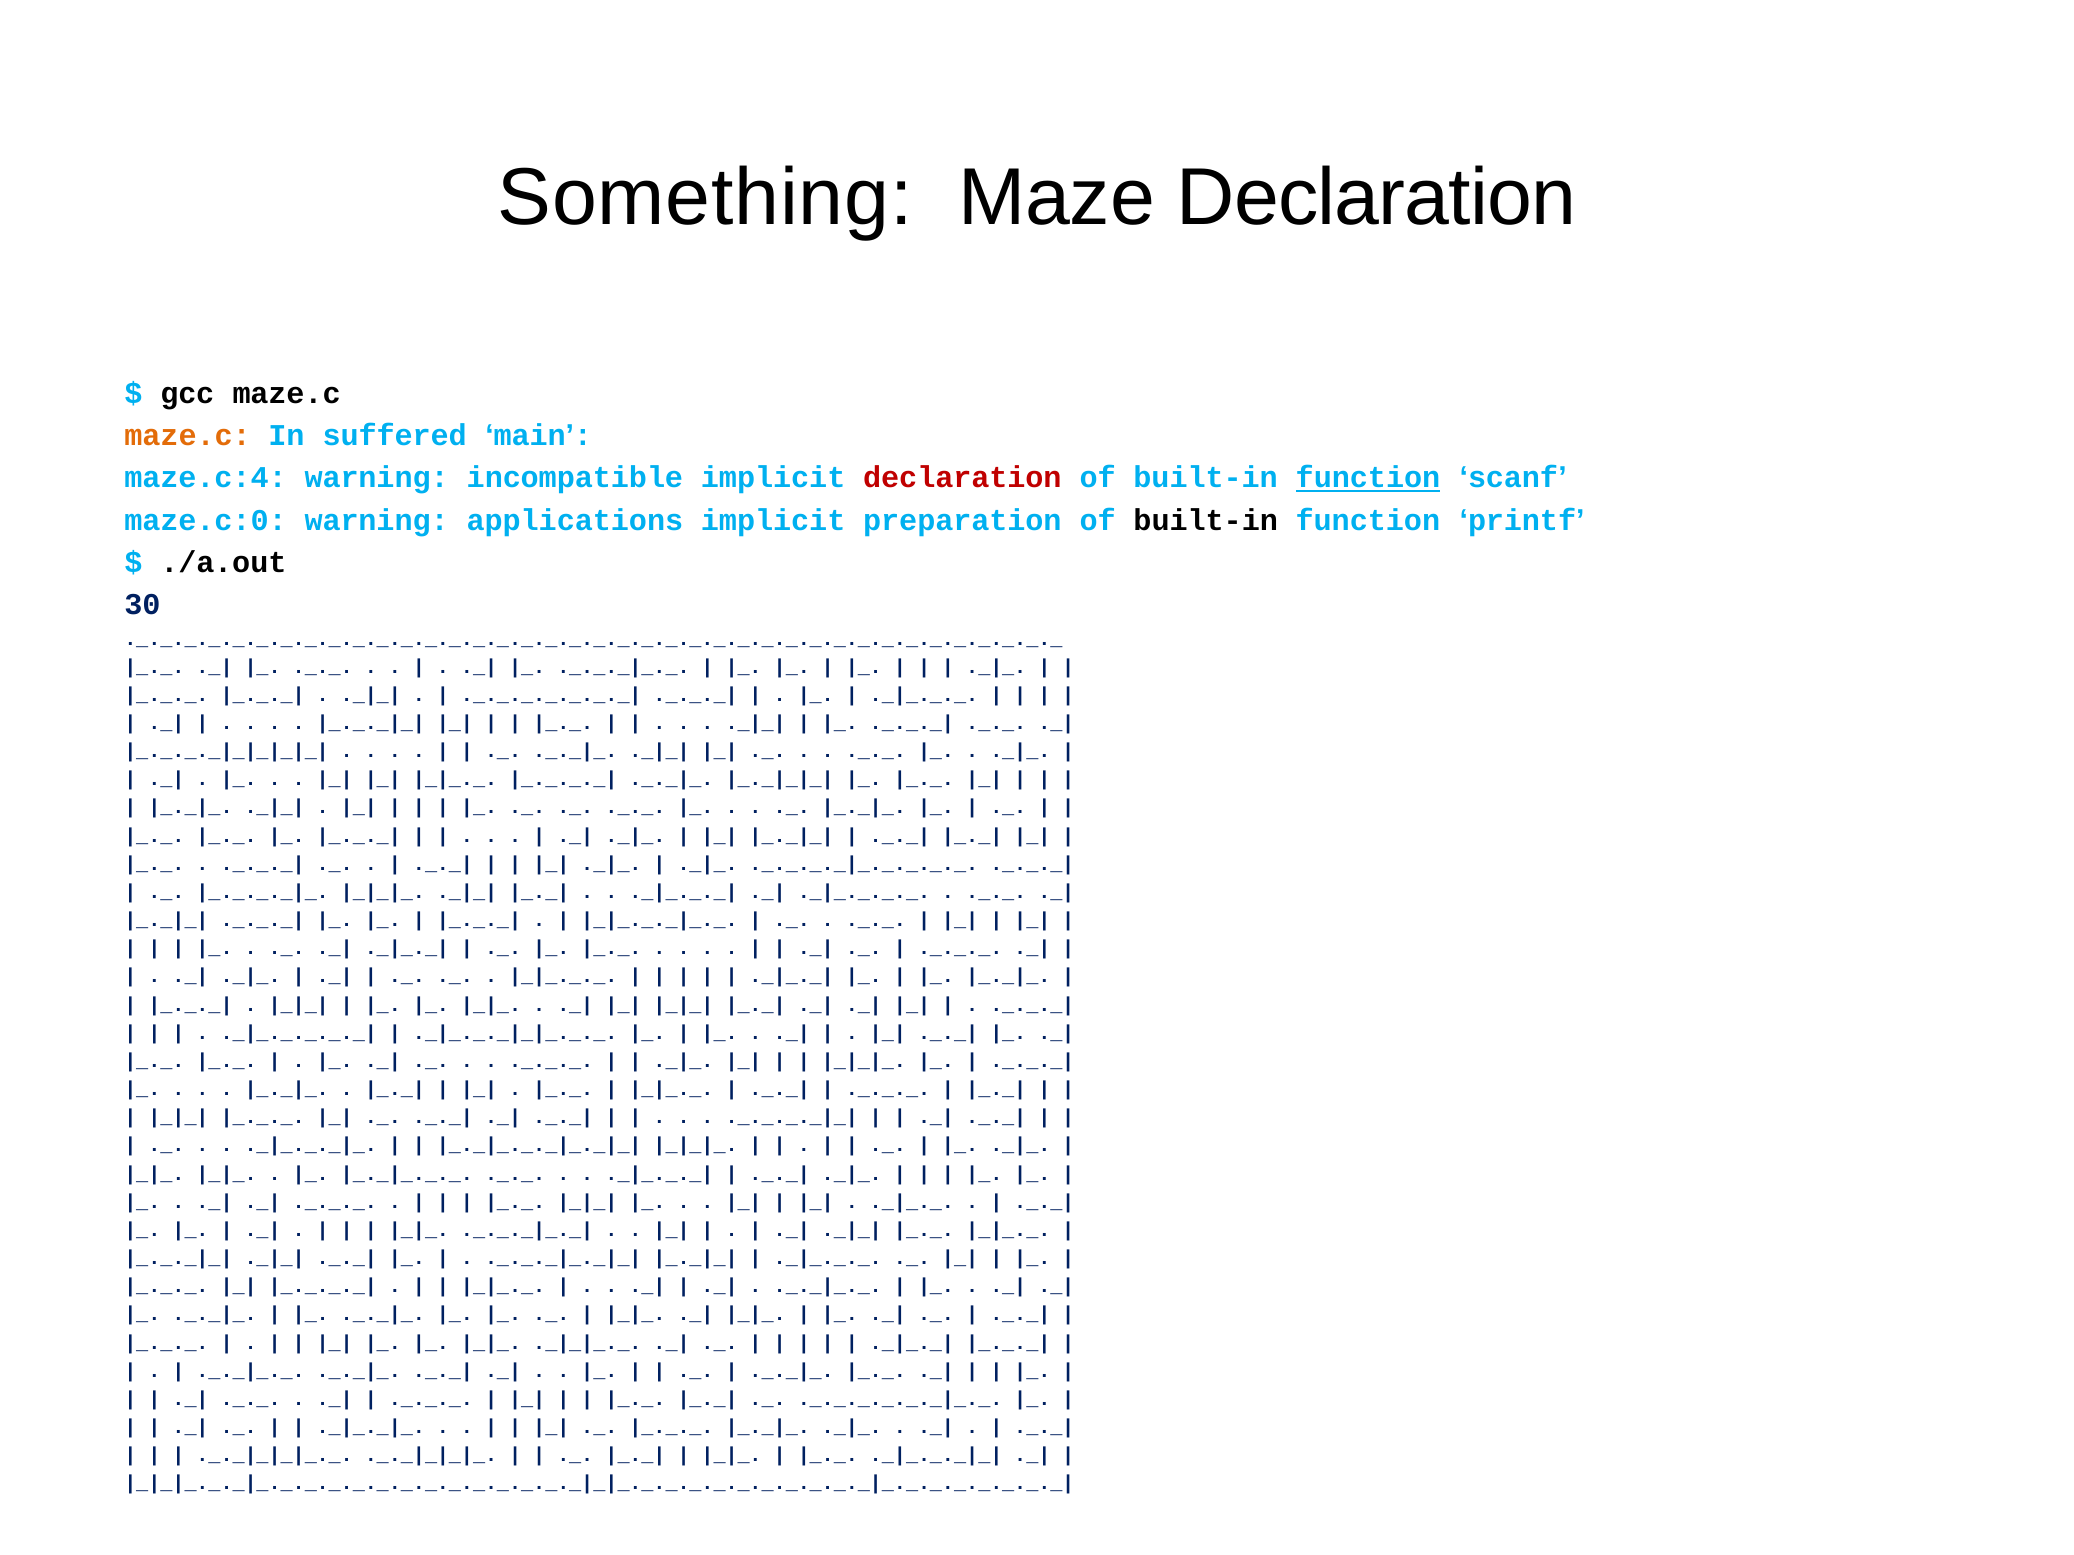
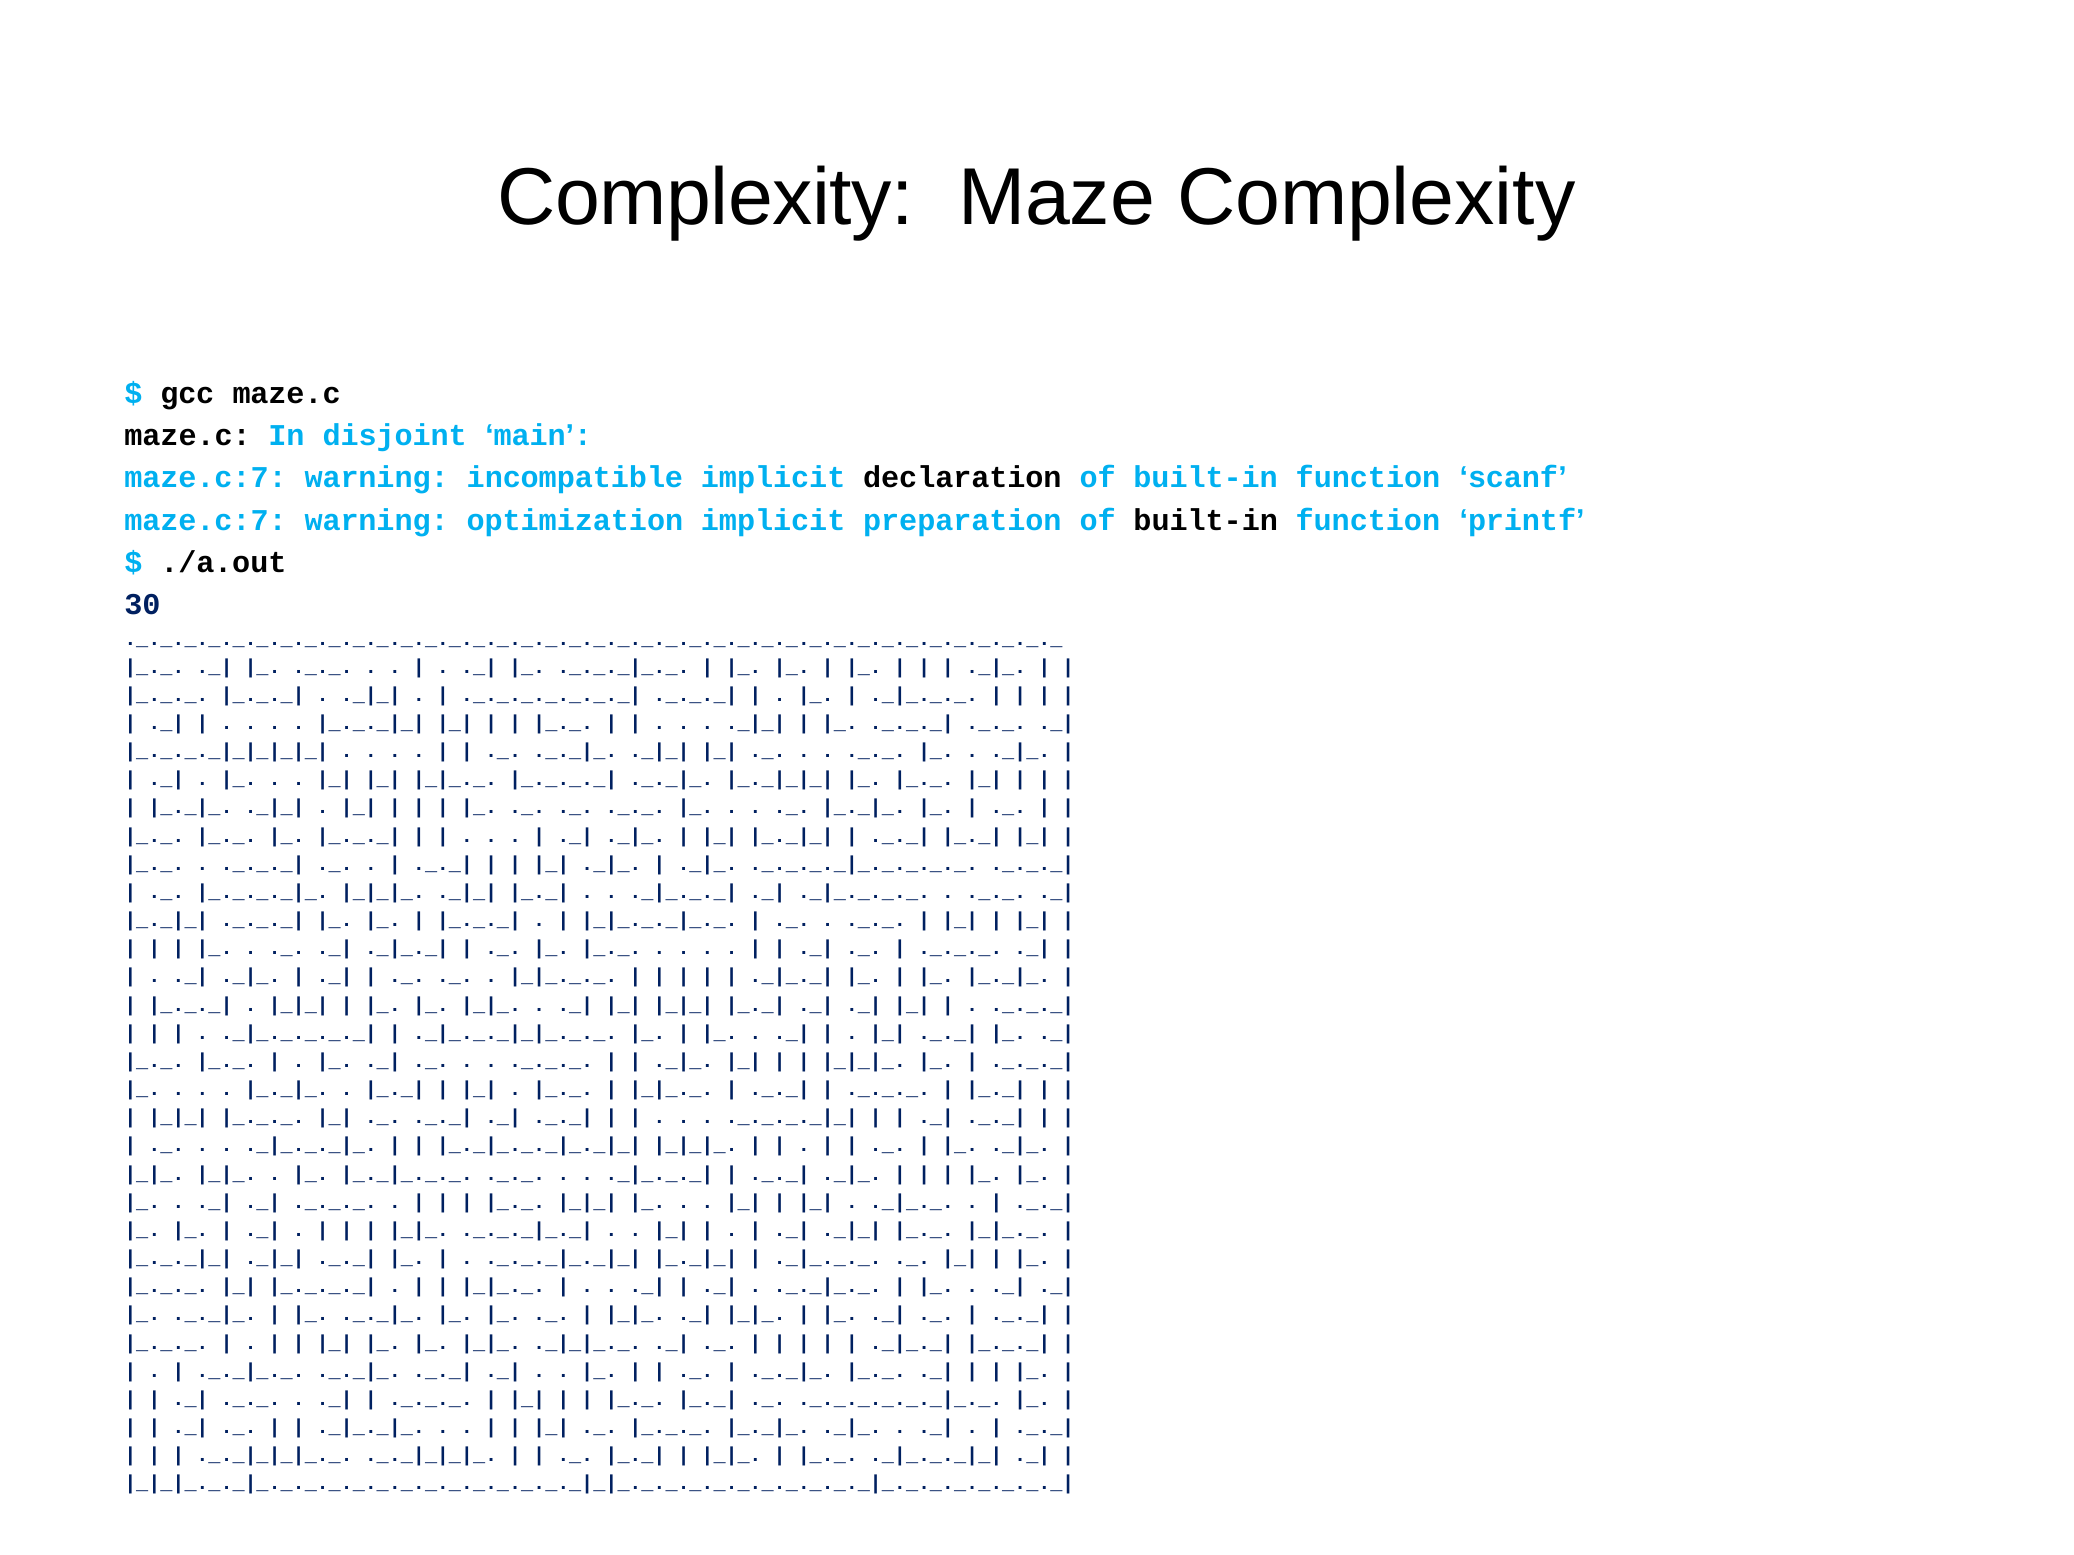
Something at (705, 198): Something -> Complexity
Maze Declaration: Declaration -> Complexity
maze.c at (188, 436) colour: orange -> black
suffered: suffered -> disjoint
maze.c:4 at (206, 478): maze.c:4 -> maze.c:7
declaration at (962, 478) colour: red -> black
function at (1368, 478) underline: present -> none
maze.c:0 at (206, 520): maze.c:0 -> maze.c:7
applications: applications -> optimization
